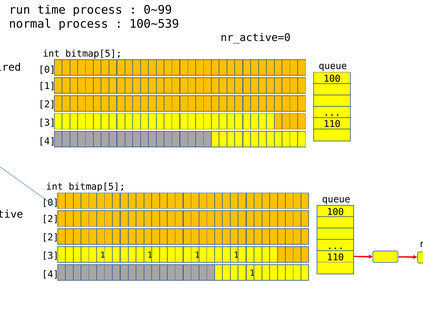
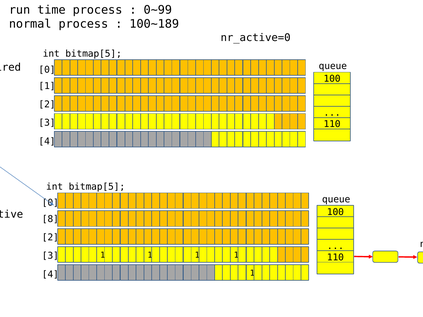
100~539: 100~539 -> 100~189
2 at (50, 219): 2 -> 8
